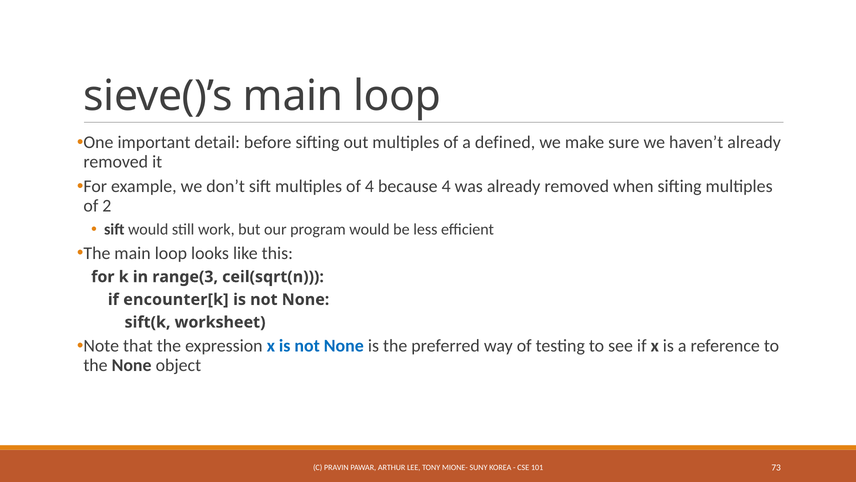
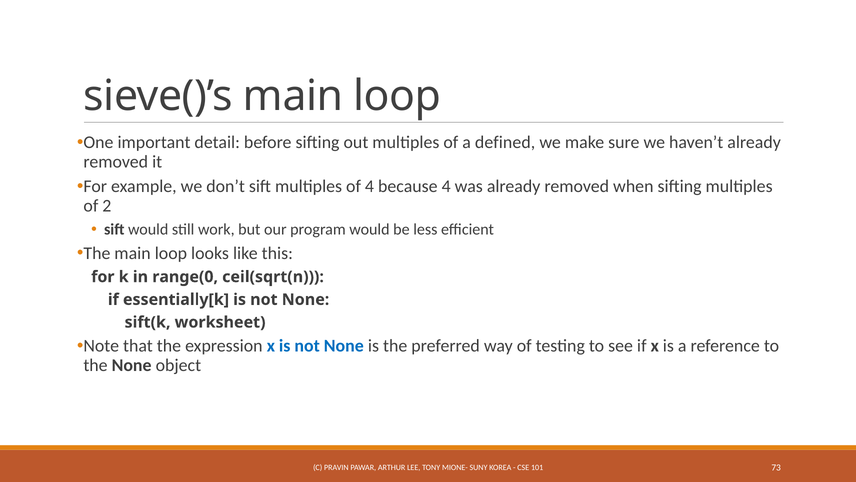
range(3: range(3 -> range(0
encounter[k: encounter[k -> essentially[k
